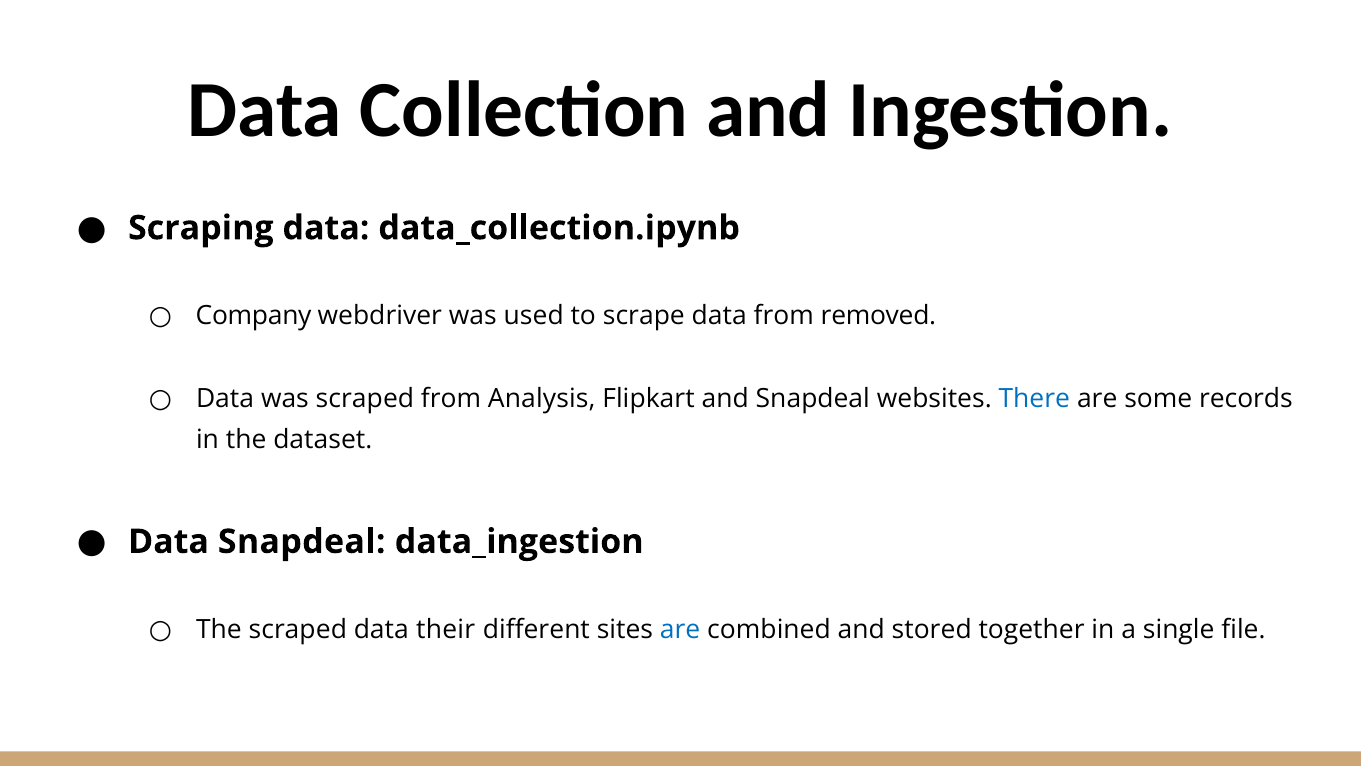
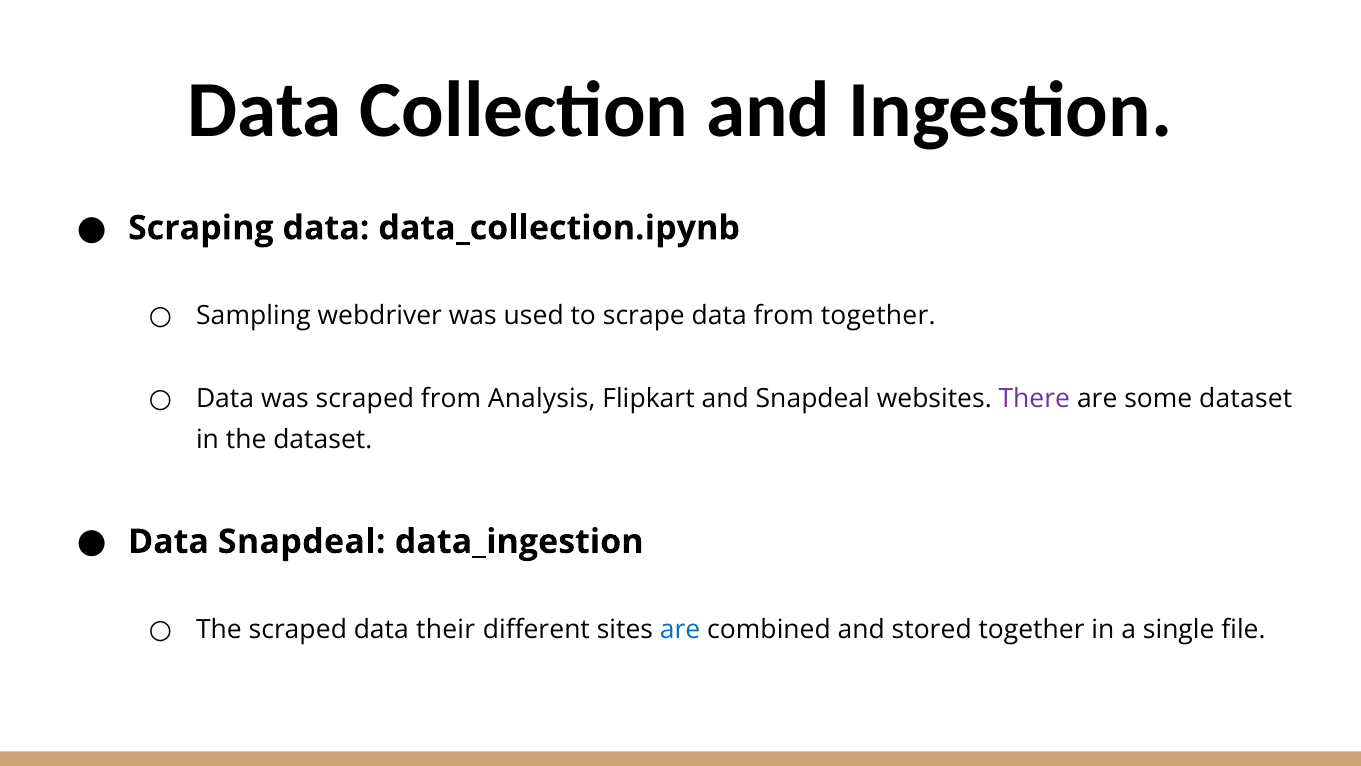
Company: Company -> Sampling
from removed: removed -> together
There colour: blue -> purple
some records: records -> dataset
